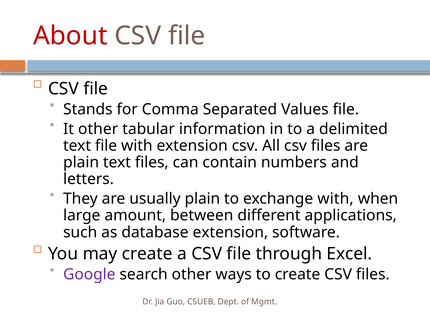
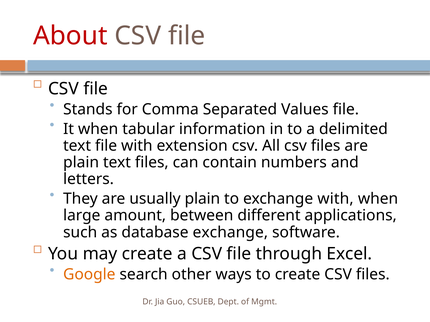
It other: other -> when
database extension: extension -> exchange
Google colour: purple -> orange
